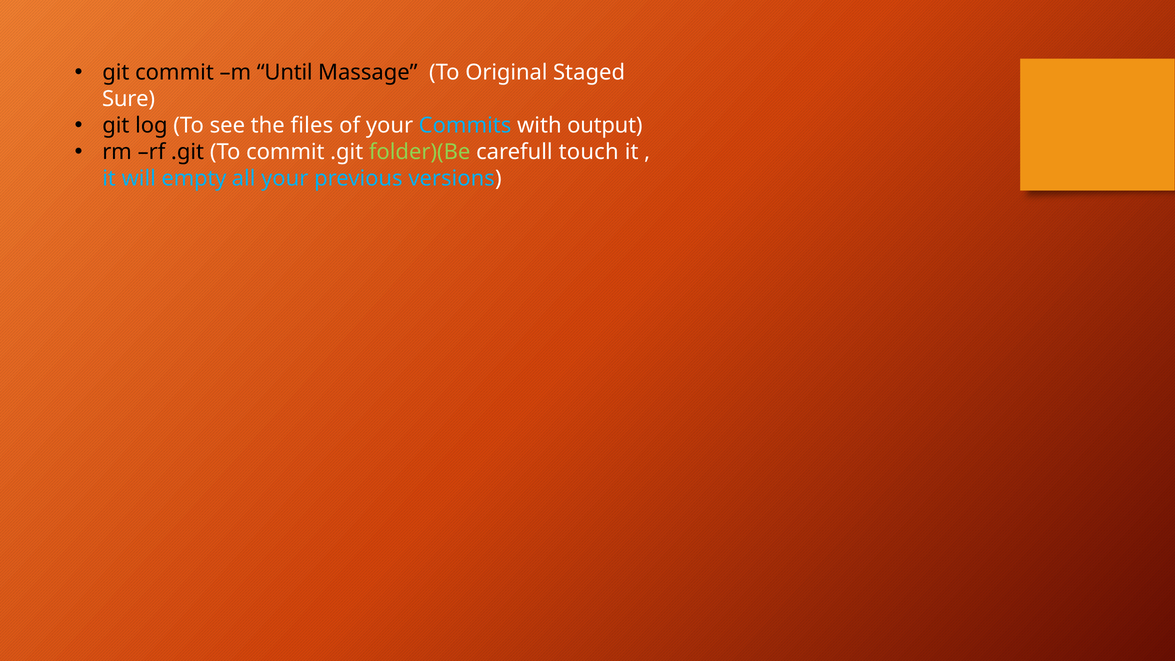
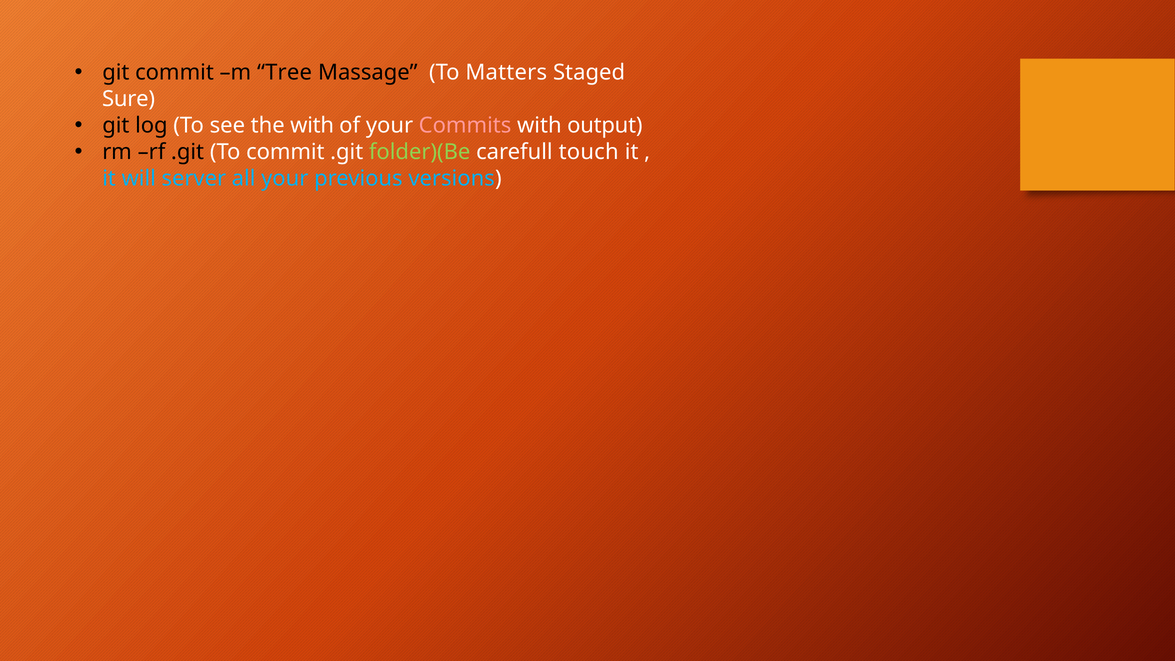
Until: Until -> Tree
Original: Original -> Matters
the files: files -> with
Commits colour: light blue -> pink
empty: empty -> server
